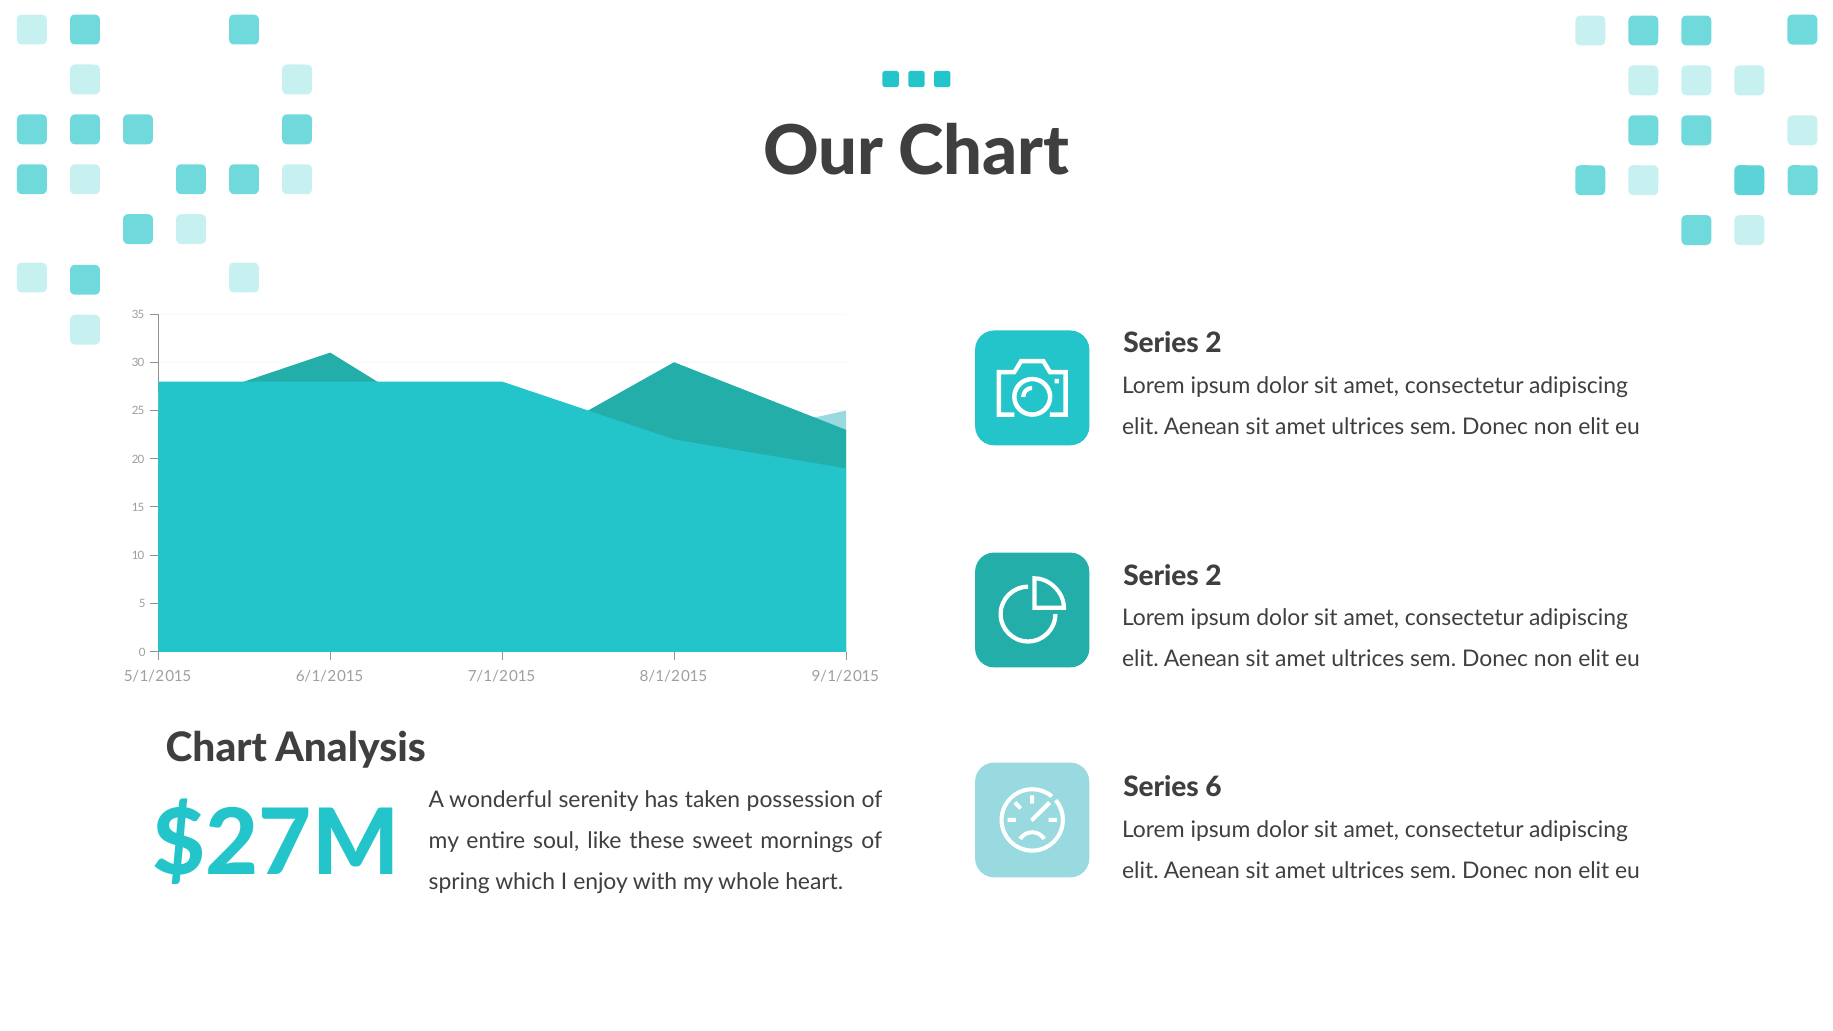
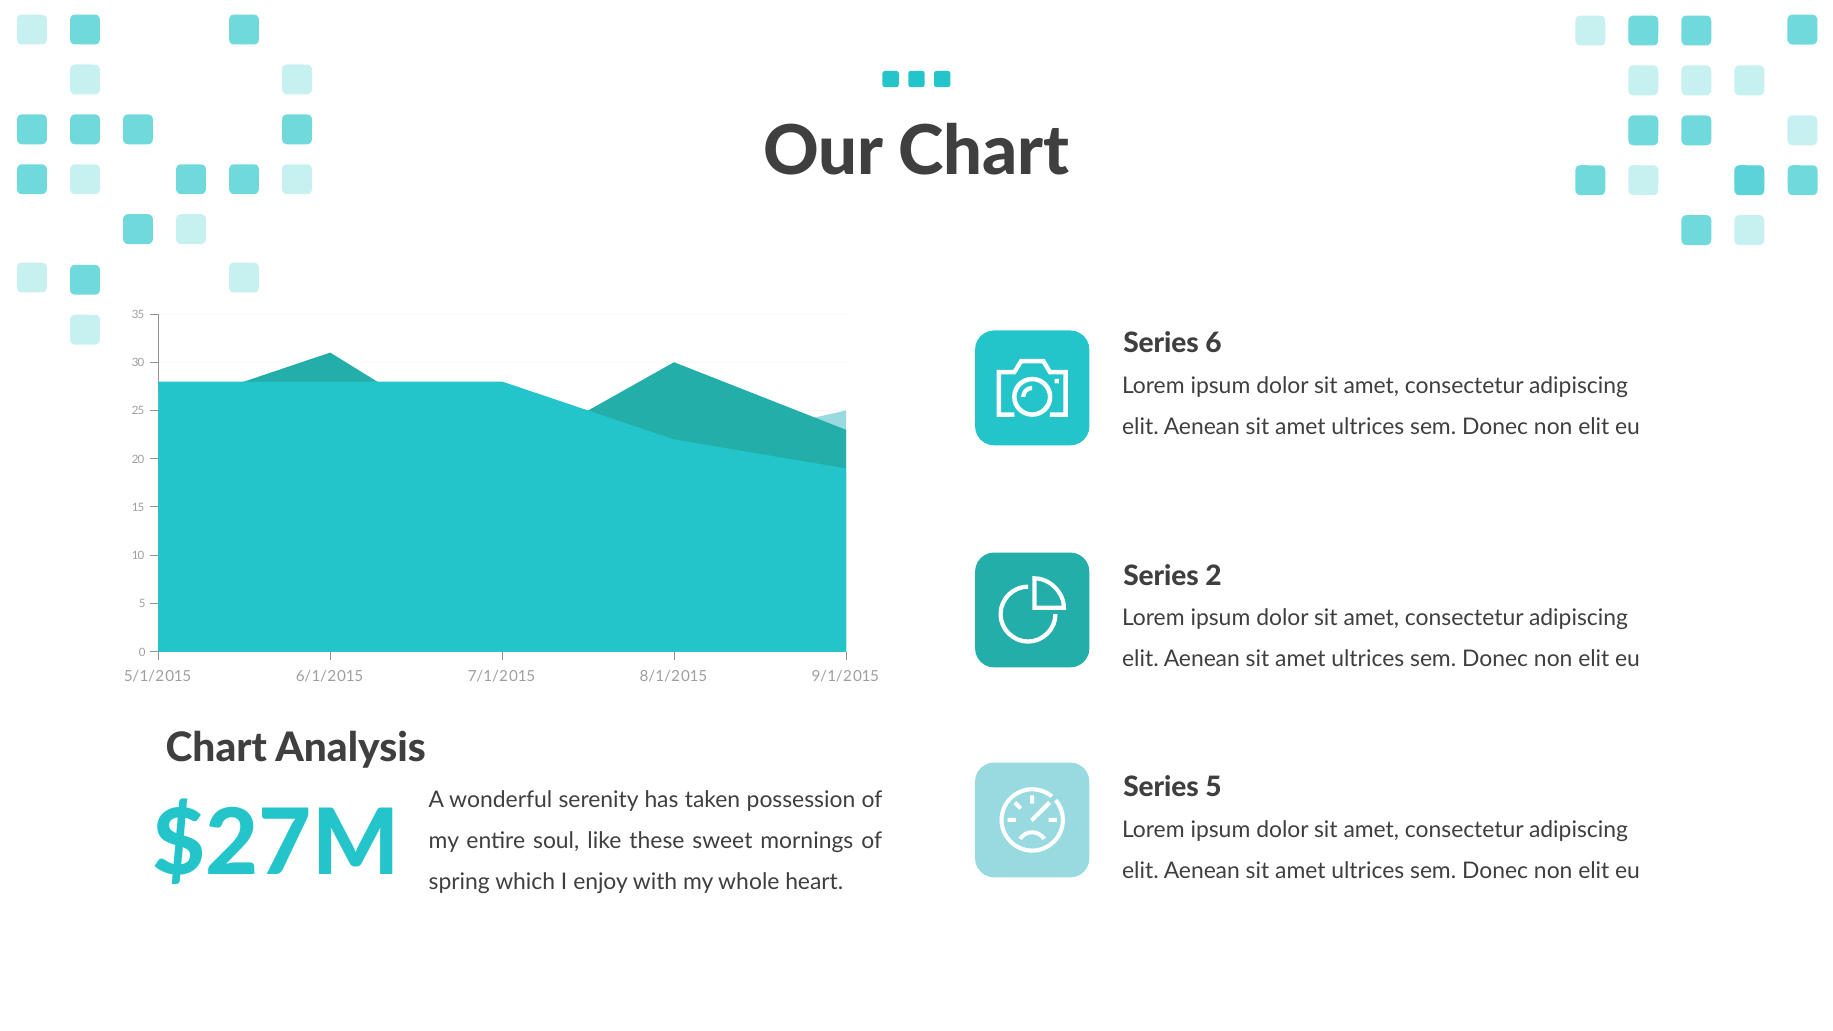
2 at (1214, 343): 2 -> 6
Series 6: 6 -> 5
